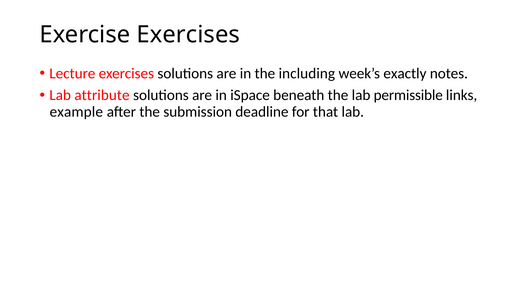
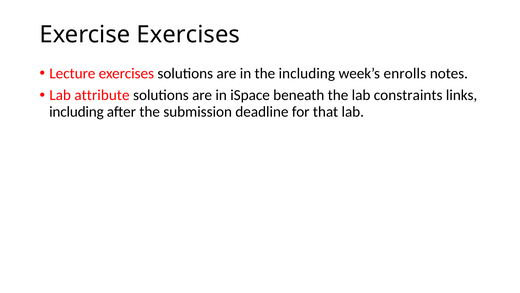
exactly: exactly -> enrolls
permissible: permissible -> constraints
example at (76, 111): example -> including
